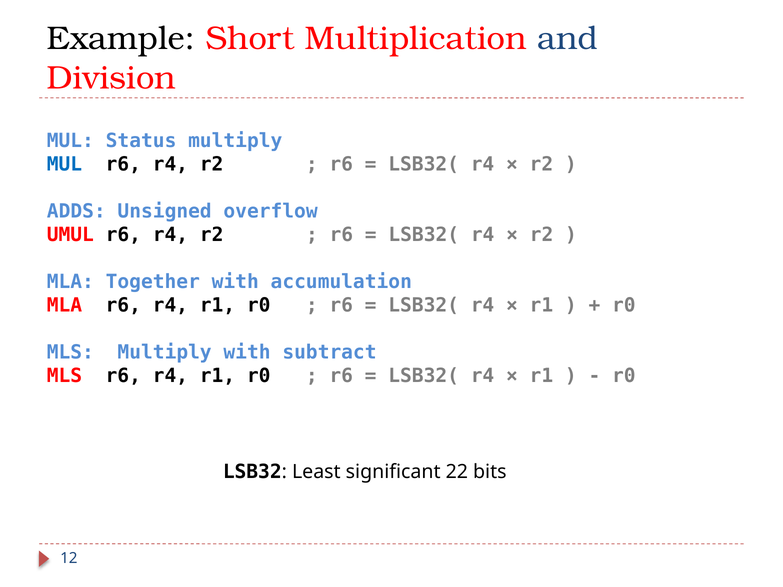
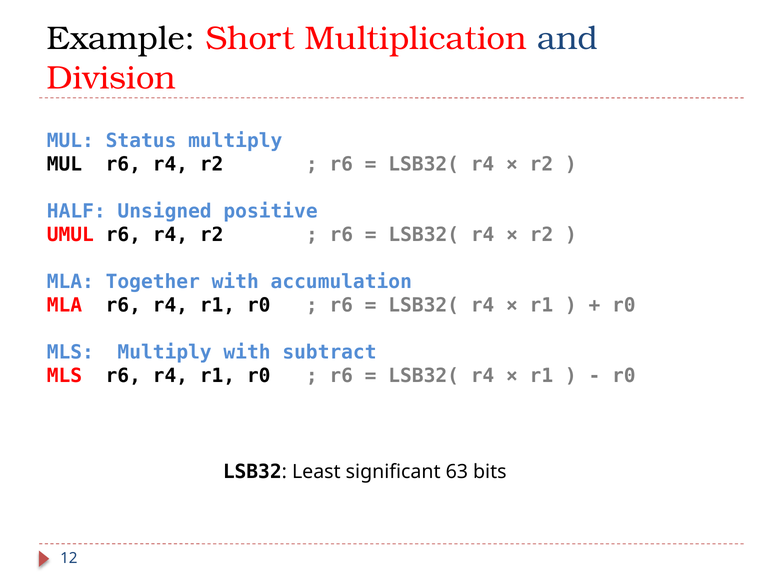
MUL at (65, 164) colour: blue -> black
ADDS: ADDS -> HALF
overflow: overflow -> positive
22: 22 -> 63
